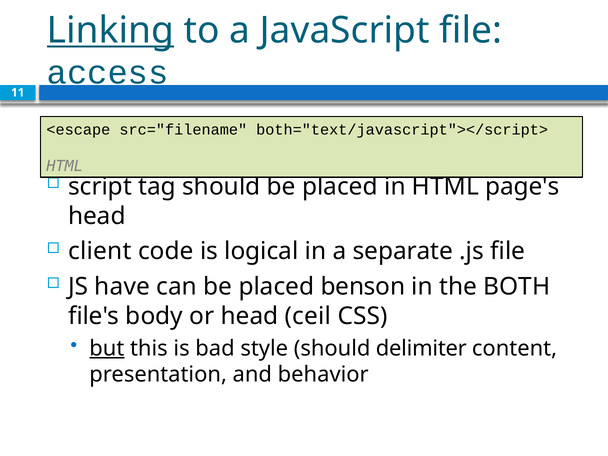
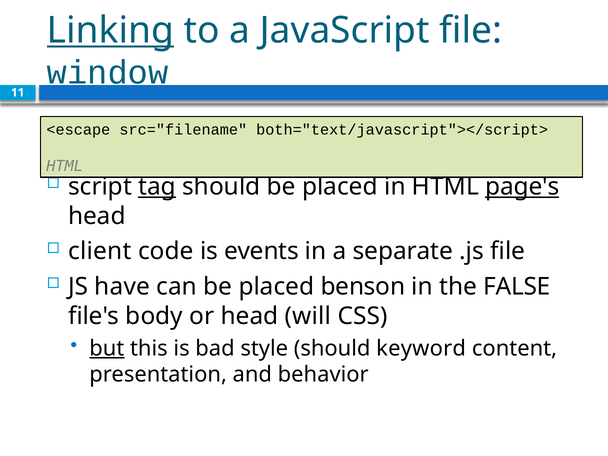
access: access -> window
tag underline: none -> present
page's underline: none -> present
logical: logical -> events
BOTH: BOTH -> FALSE
ceil: ceil -> will
delimiter: delimiter -> keyword
